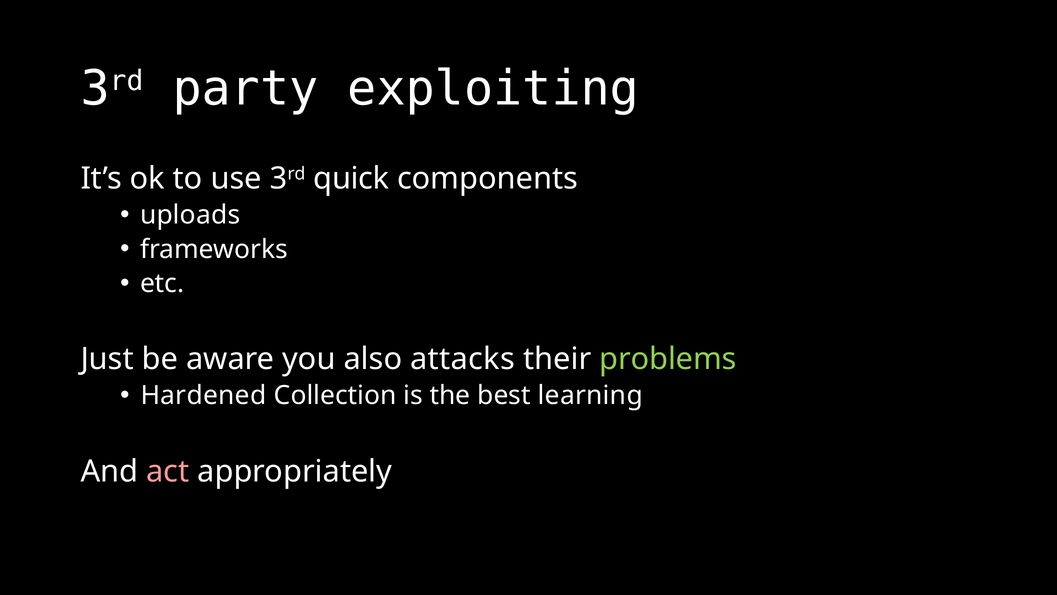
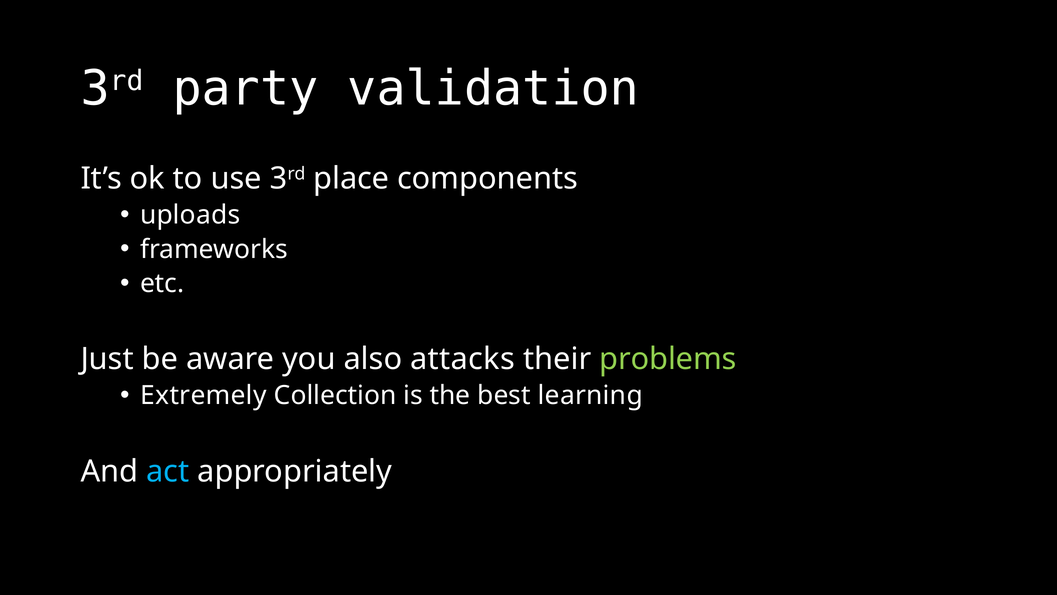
exploiting: exploiting -> validation
quick: quick -> place
Hardened: Hardened -> Extremely
act colour: pink -> light blue
